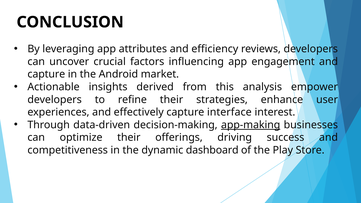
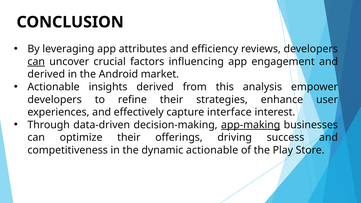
can at (36, 62) underline: none -> present
capture at (46, 74): capture -> derived
dynamic dashboard: dashboard -> actionable
